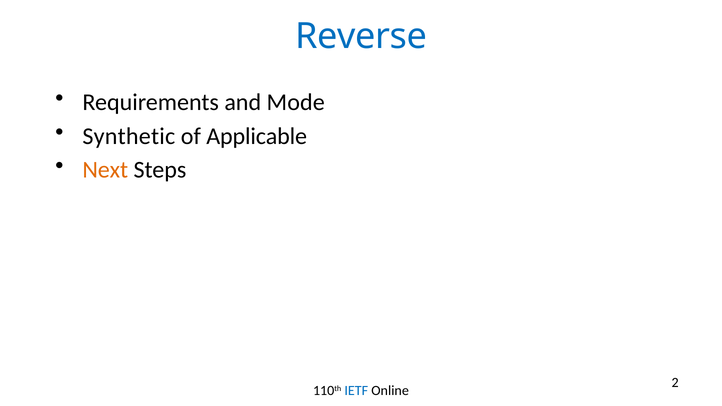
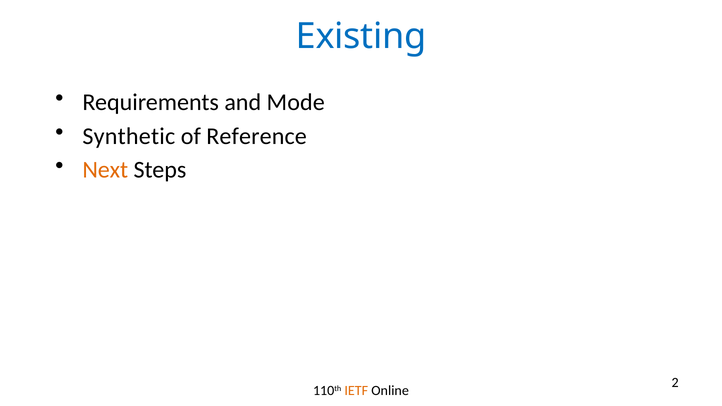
Reverse: Reverse -> Existing
Applicable: Applicable -> Reference
IETF colour: blue -> orange
